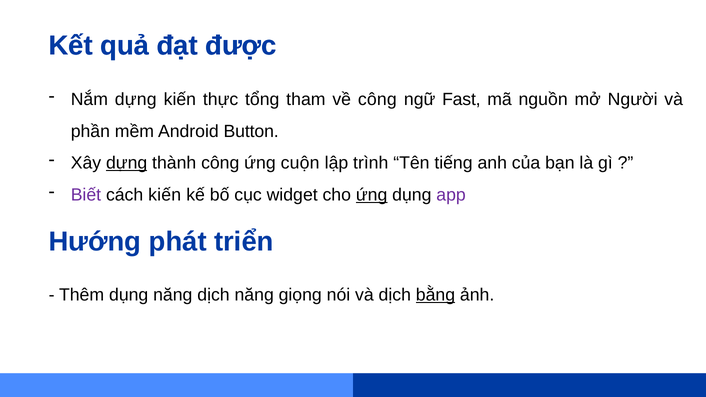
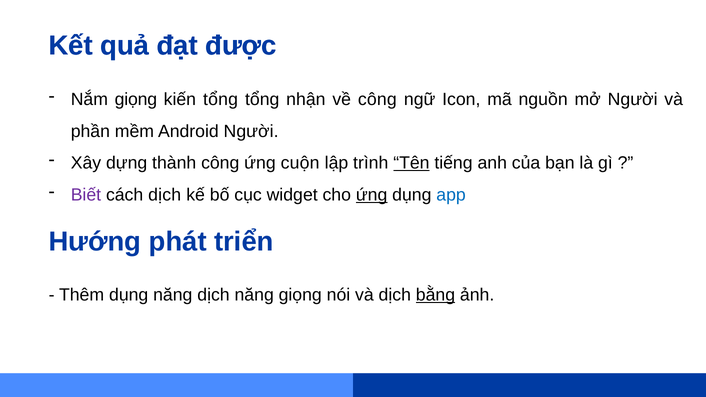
Nắm dựng: dựng -> giọng
kiến thực: thực -> tổng
tham: tham -> nhận
Fast: Fast -> Icon
Android Button: Button -> Người
dựng at (127, 163) underline: present -> none
Tên underline: none -> present
cách kiến: kiến -> dịch
app colour: purple -> blue
